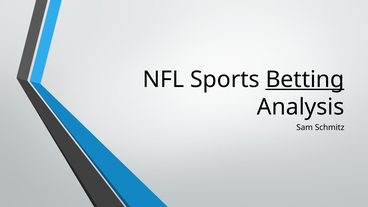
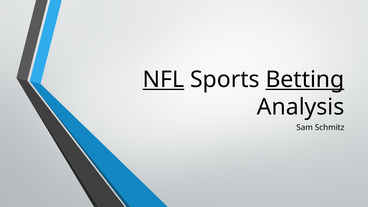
NFL underline: none -> present
